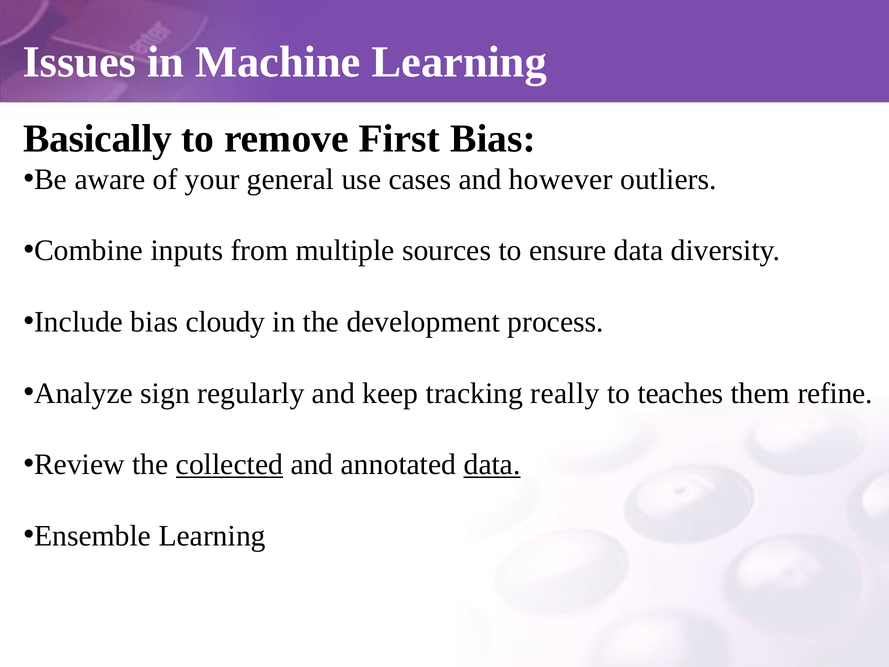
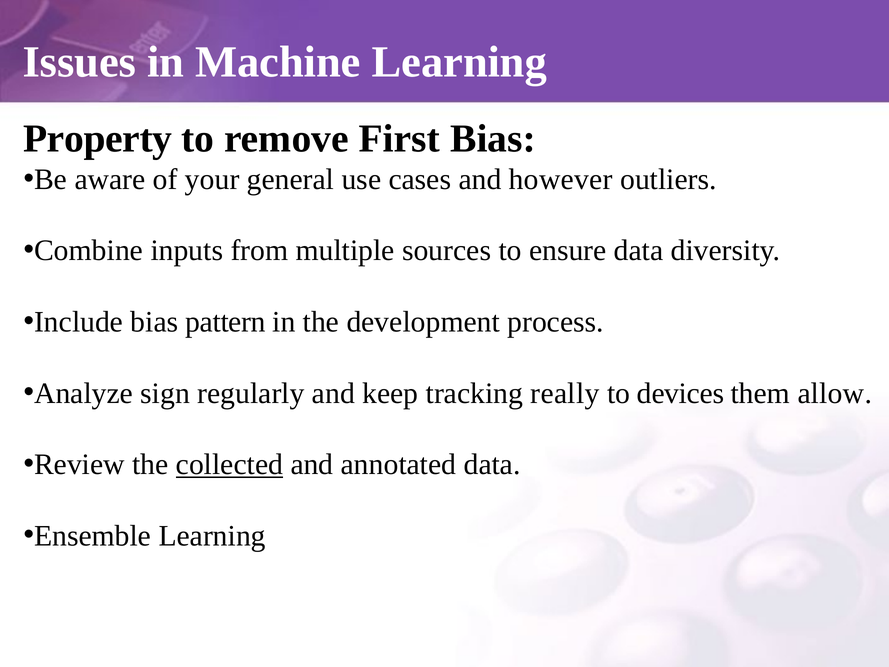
Basically: Basically -> Property
cloudy: cloudy -> pattern
teaches: teaches -> devices
refine: refine -> allow
data at (492, 465) underline: present -> none
